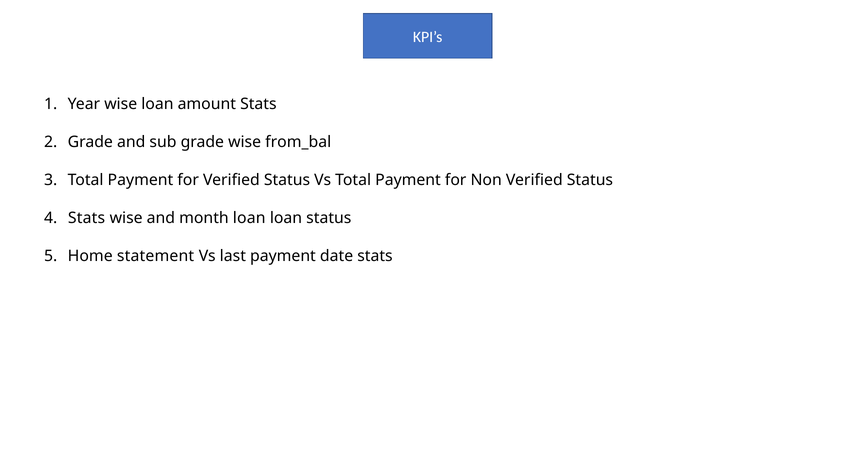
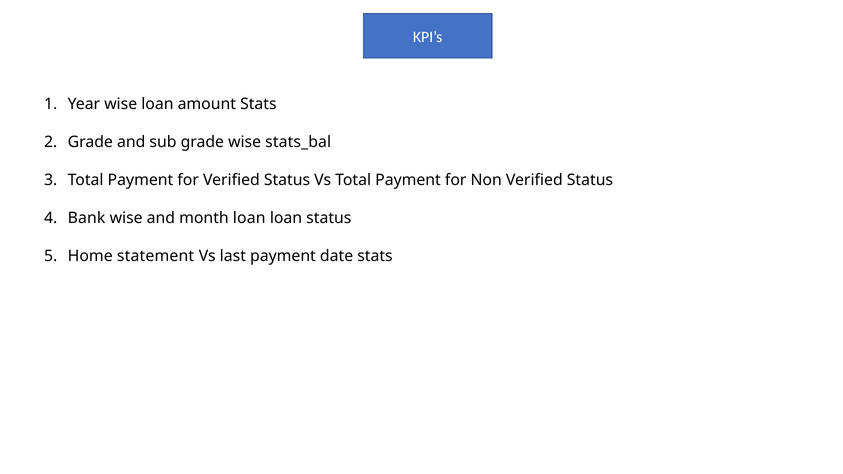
from_bal: from_bal -> stats_bal
Stats at (87, 218): Stats -> Bank
